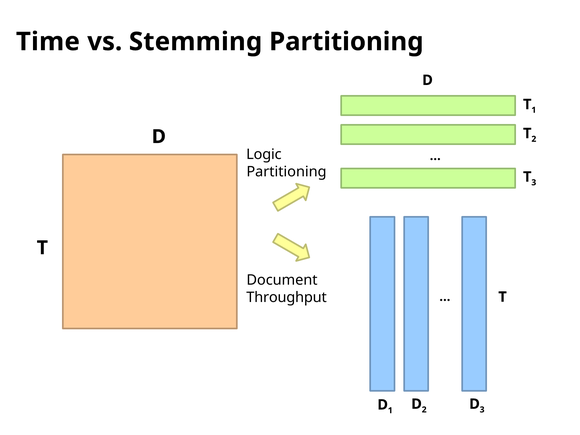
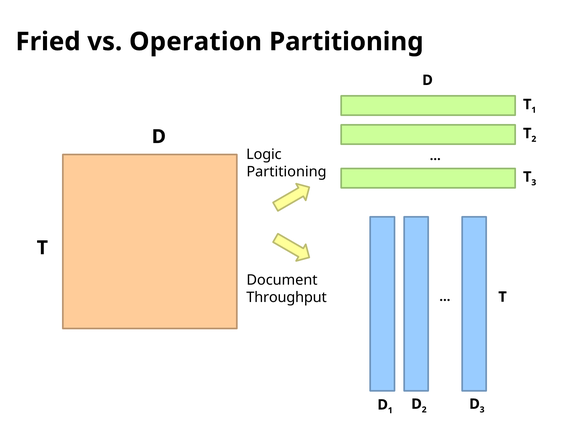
Time: Time -> Fried
Stemming: Stemming -> Operation
